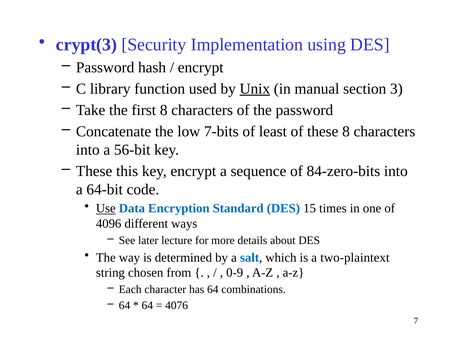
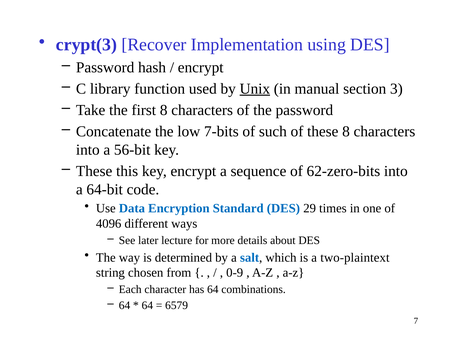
Security: Security -> Recover
least: least -> such
84-zero-bits: 84-zero-bits -> 62-zero-bits
Use underline: present -> none
15: 15 -> 29
4076: 4076 -> 6579
